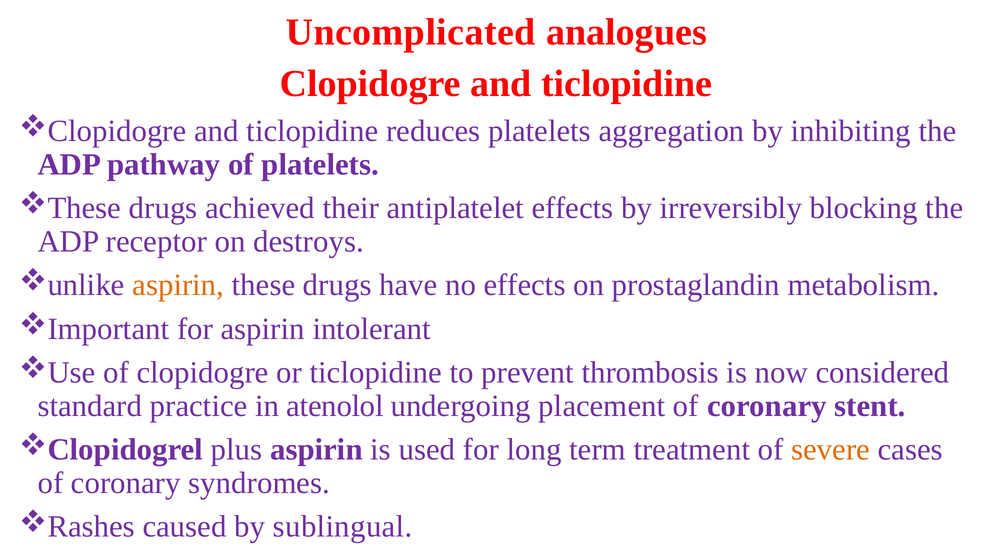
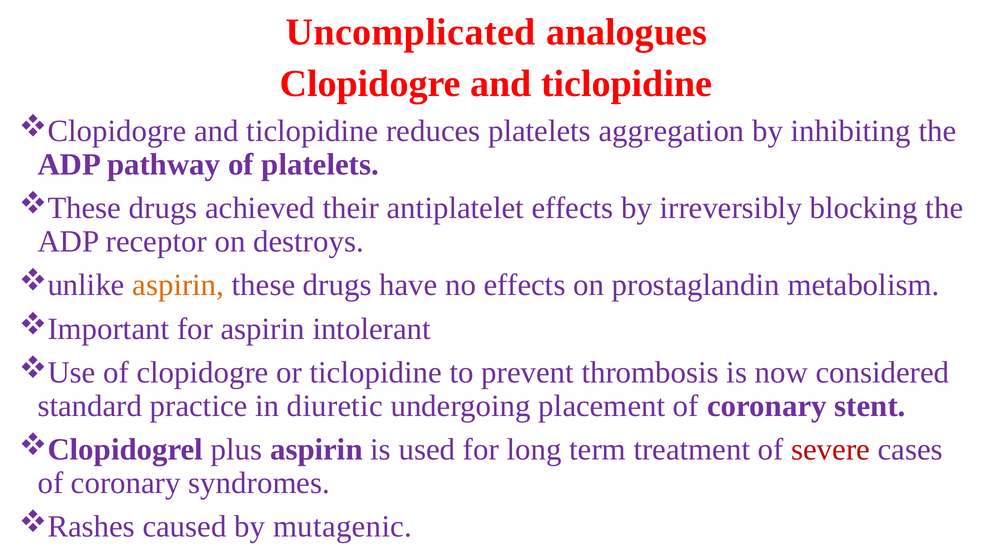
atenolol: atenolol -> diuretic
severe colour: orange -> red
sublingual: sublingual -> mutagenic
